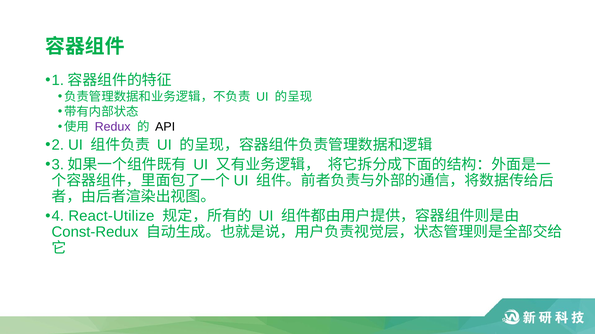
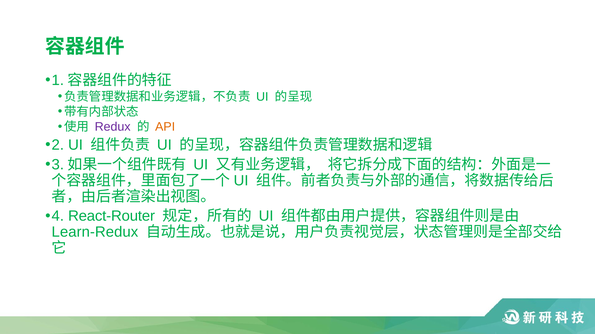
API colour: black -> orange
React-Utilize: React-Utilize -> React-Router
Const-Redux: Const-Redux -> Learn-Redux
